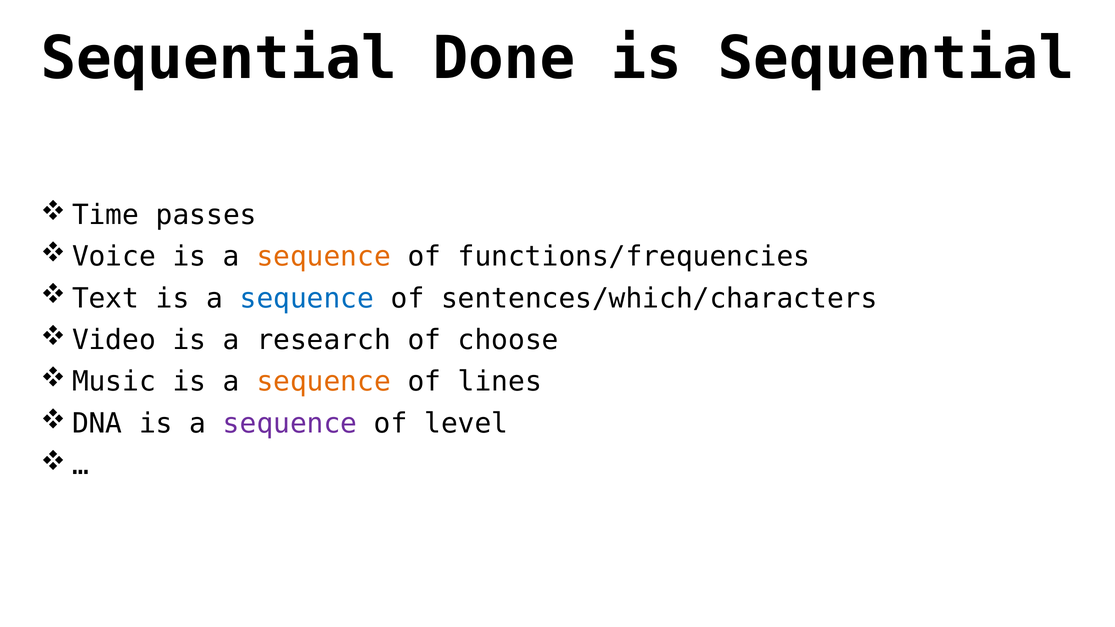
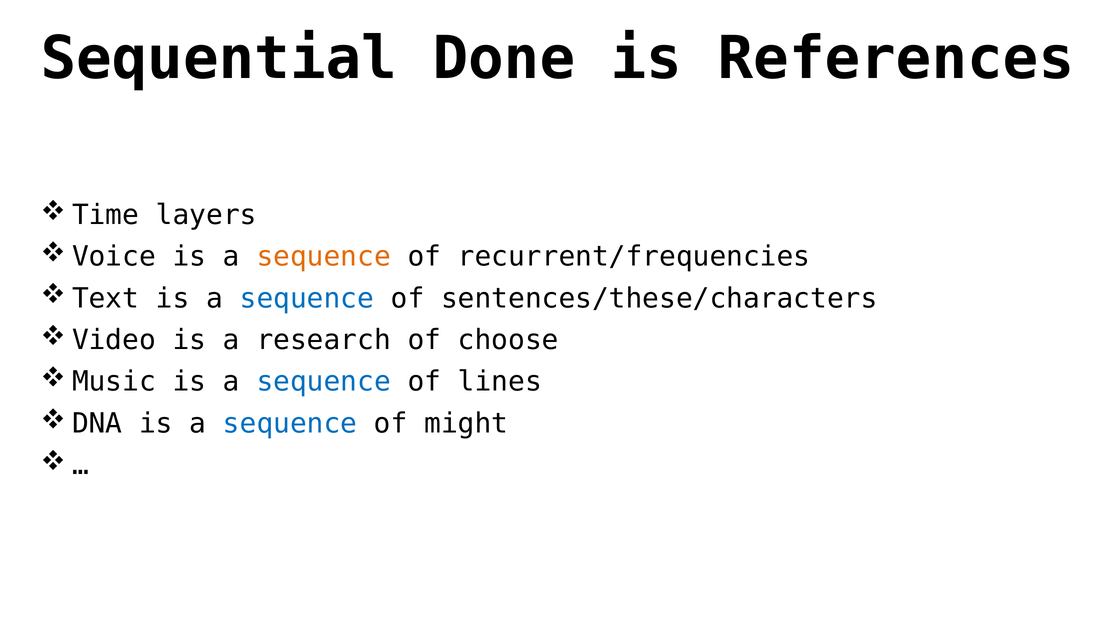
is Sequential: Sequential -> References
passes: passes -> layers
functions/frequencies: functions/frequencies -> recurrent/frequencies
sentences/which/characters: sentences/which/characters -> sentences/these/characters
sequence at (324, 382) colour: orange -> blue
sequence at (290, 424) colour: purple -> blue
level: level -> might
